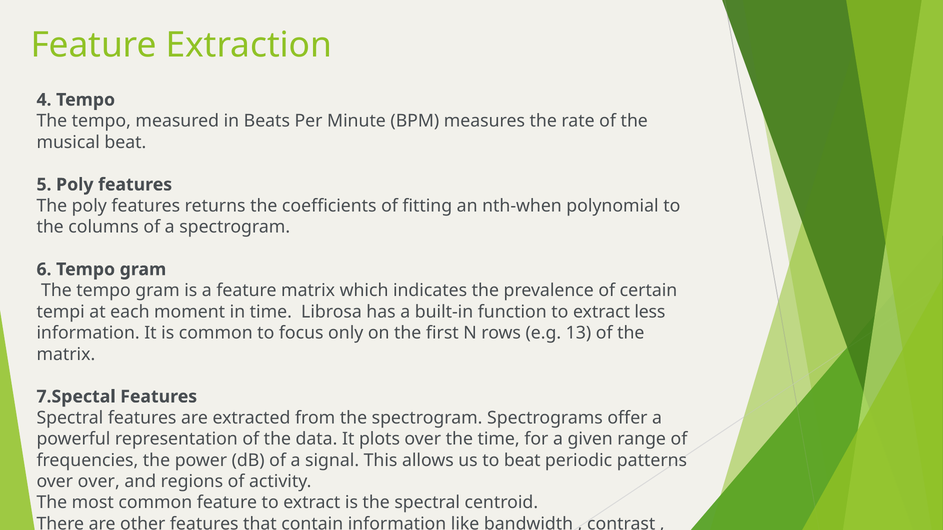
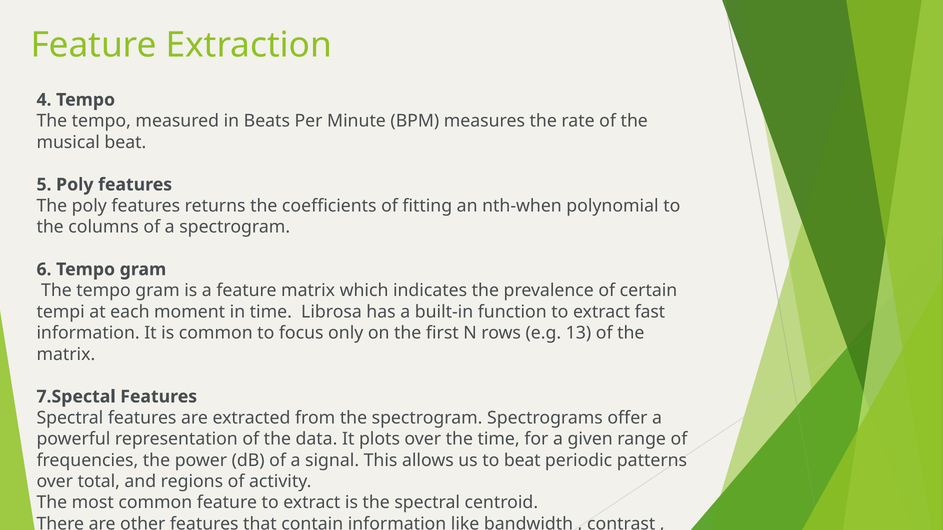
less: less -> fast
over over: over -> total
